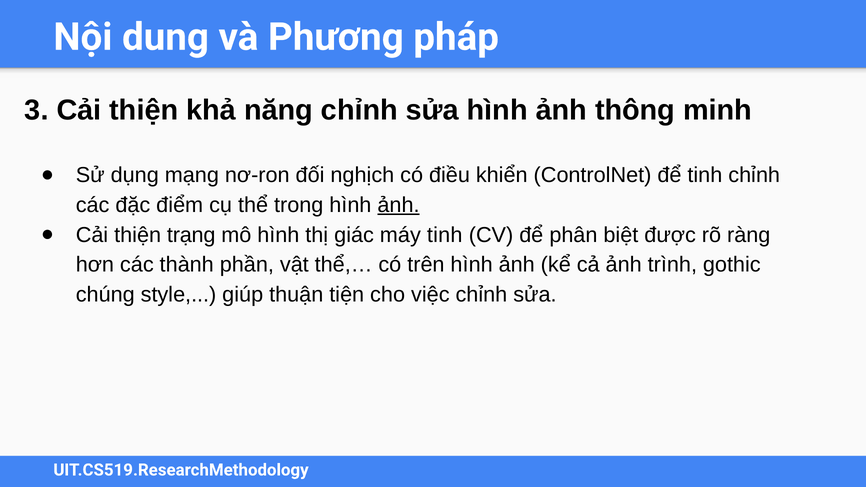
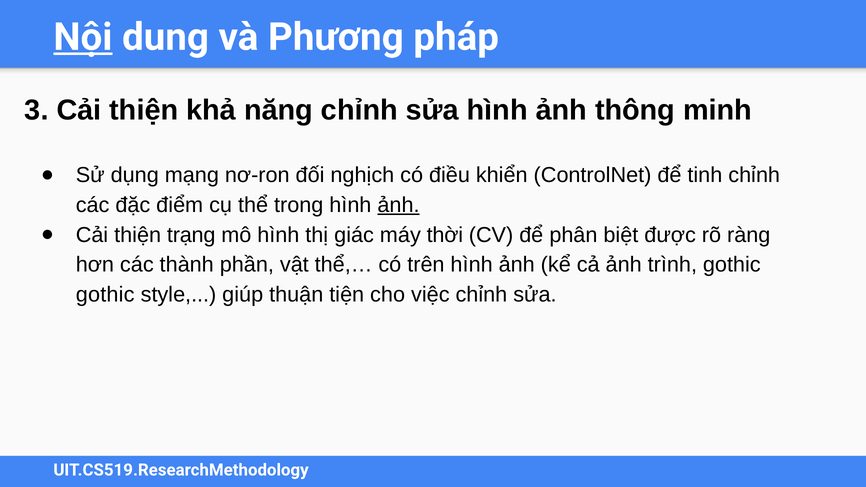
Nội underline: none -> present
máy tinh: tinh -> thời
chúng at (105, 295): chúng -> gothic
